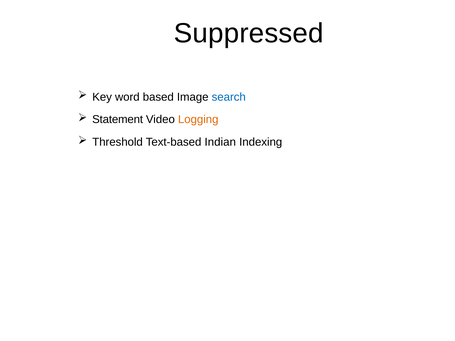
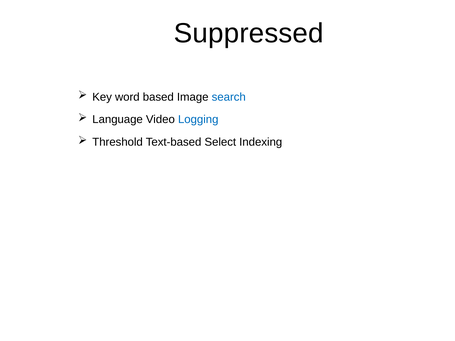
Statement: Statement -> Language
Logging colour: orange -> blue
Indian: Indian -> Select
